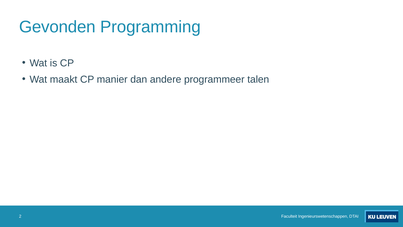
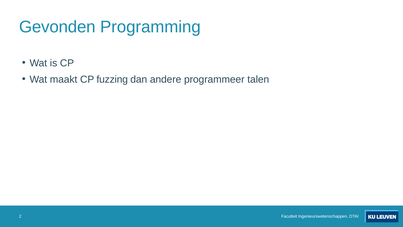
manier: manier -> fuzzing
